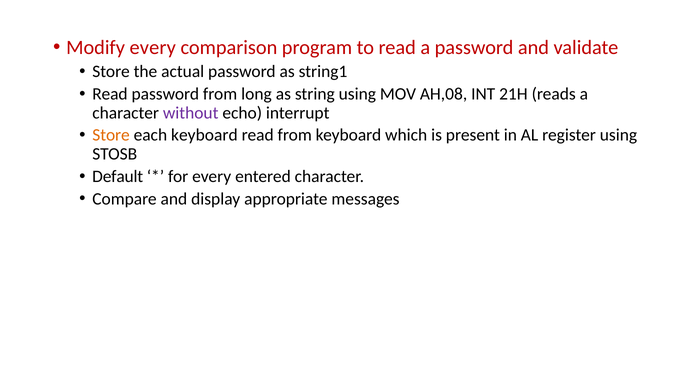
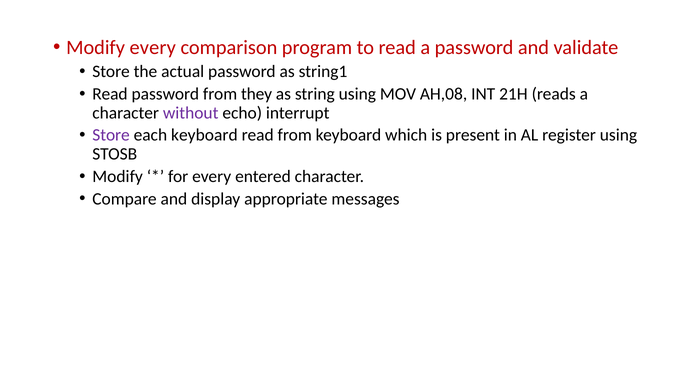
long: long -> they
Store at (111, 135) colour: orange -> purple
Default at (118, 176): Default -> Modify
